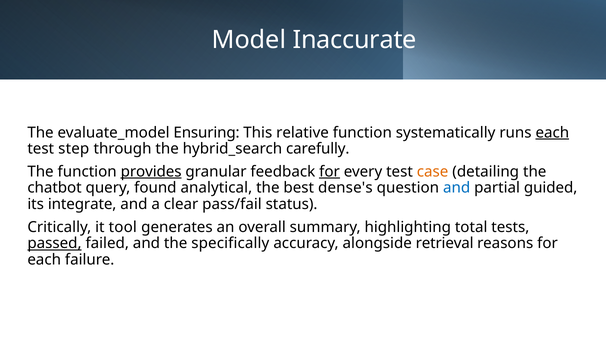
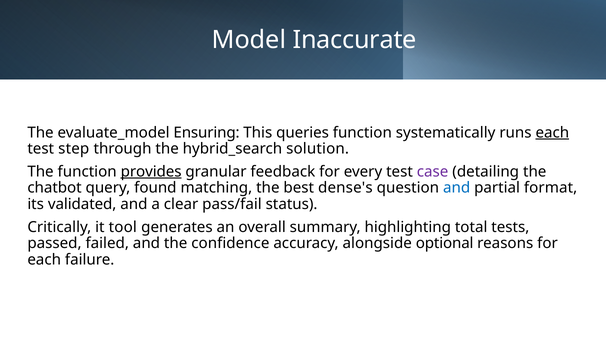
relative: relative -> queries
carefully: carefully -> solution
for at (330, 172) underline: present -> none
case colour: orange -> purple
analytical: analytical -> matching
guided: guided -> format
integrate: integrate -> validated
passed underline: present -> none
specifically: specifically -> confidence
retrieval: retrieval -> optional
